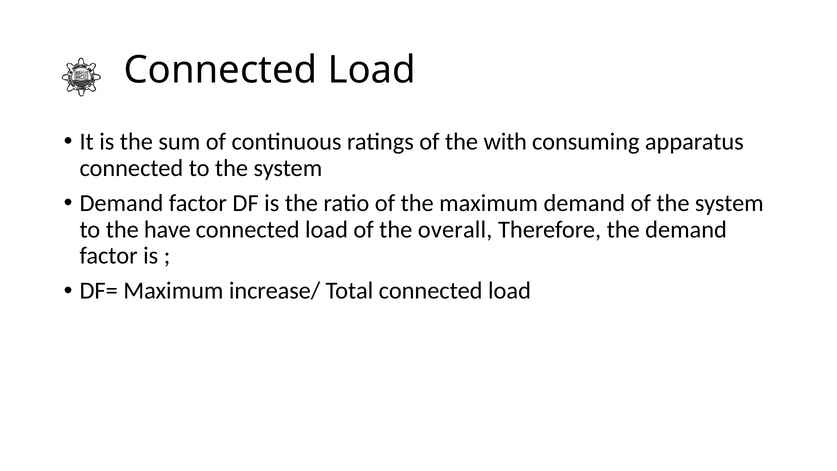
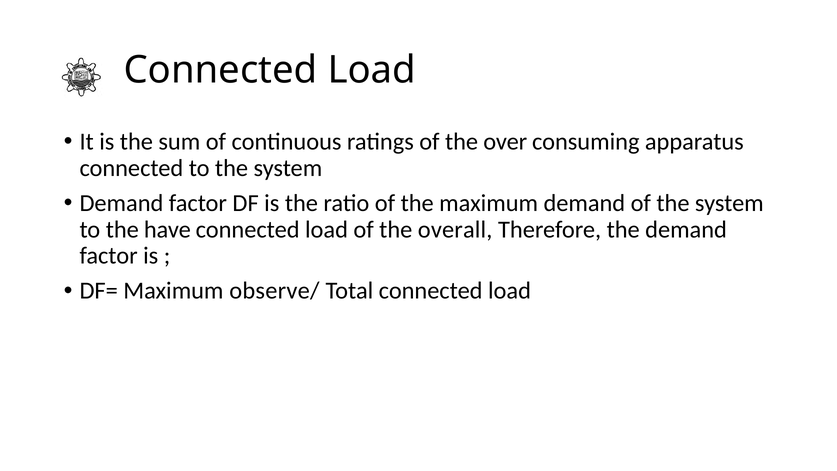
with: with -> over
increase/: increase/ -> observe/
